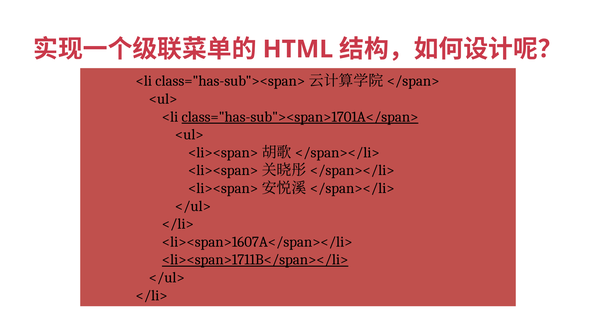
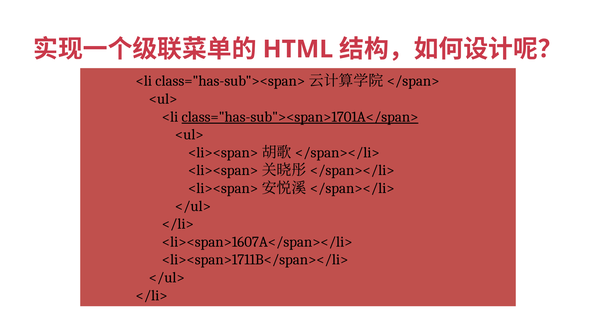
<li><span>1711B</span></li> underline: present -> none
